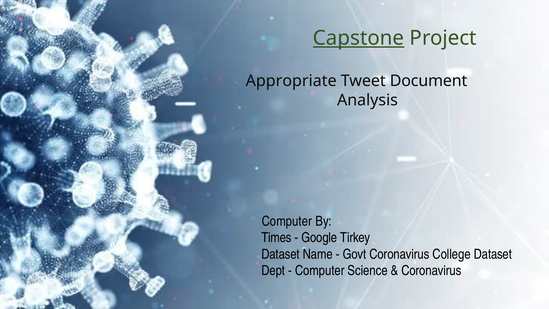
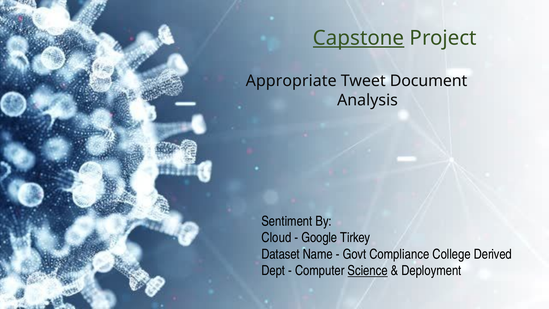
Computer at (287, 221): Computer -> Sentiment
Times: Times -> Cloud
Govt Coronavirus: Coronavirus -> Compliance
College Dataset: Dataset -> Derived
Science underline: none -> present
Coronavirus at (431, 271): Coronavirus -> Deployment
